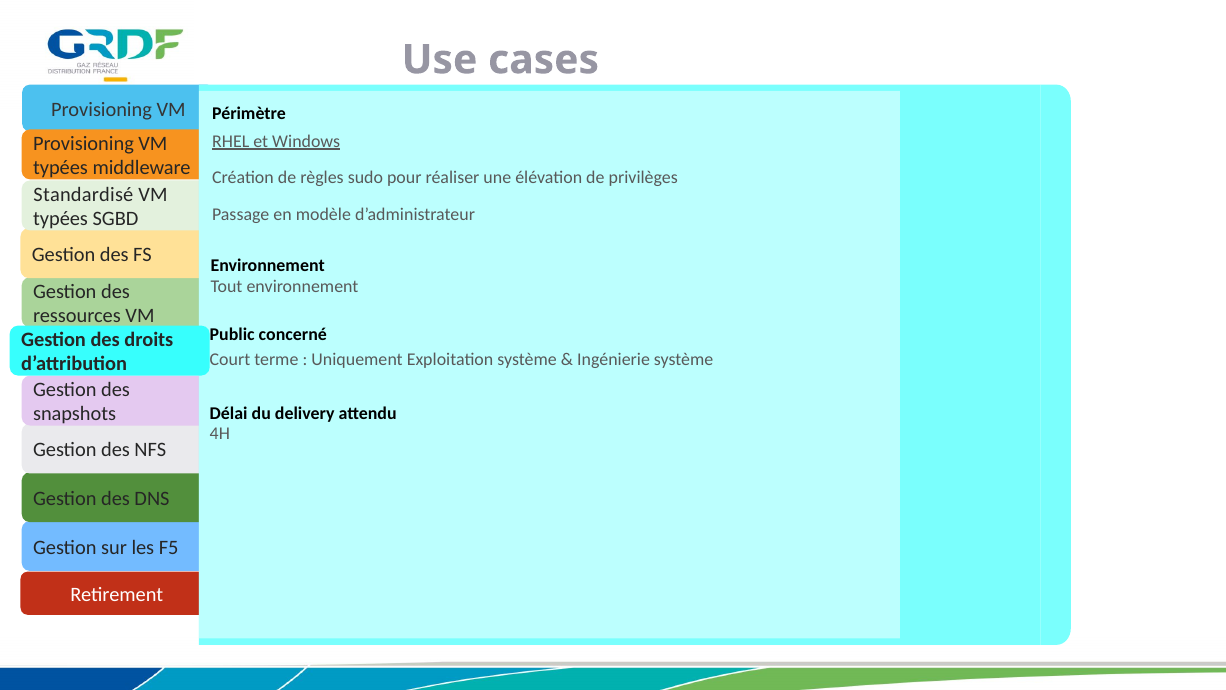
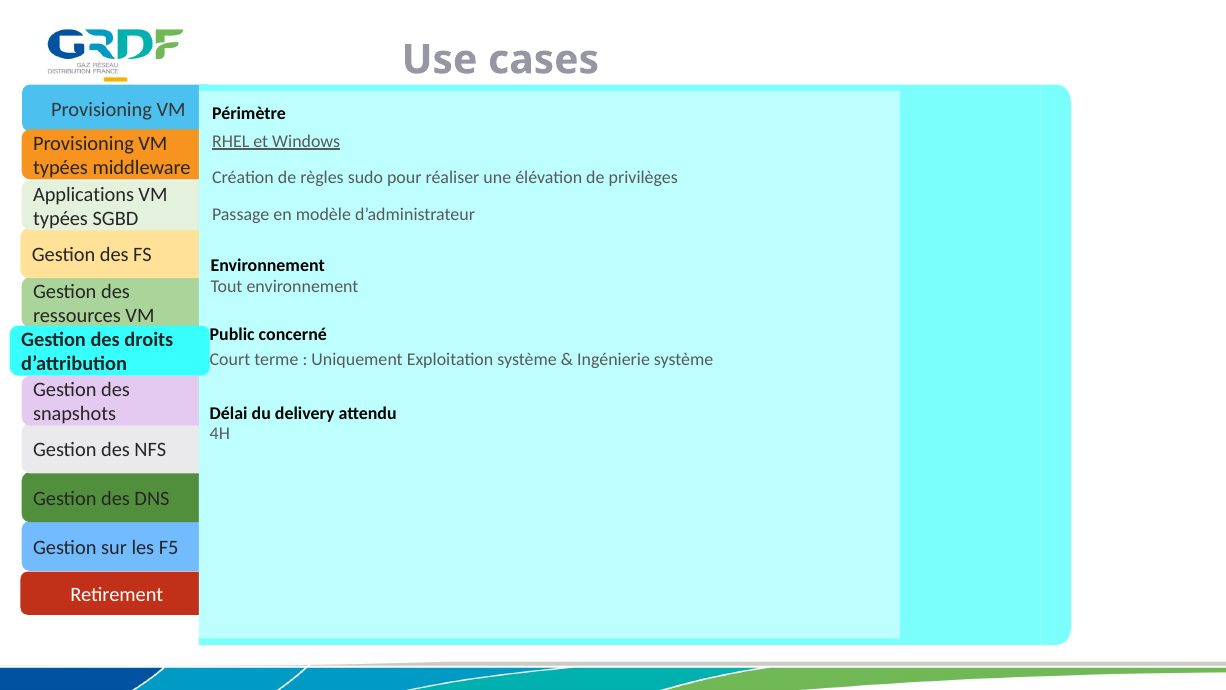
Standardisé: Standardisé -> Applications
